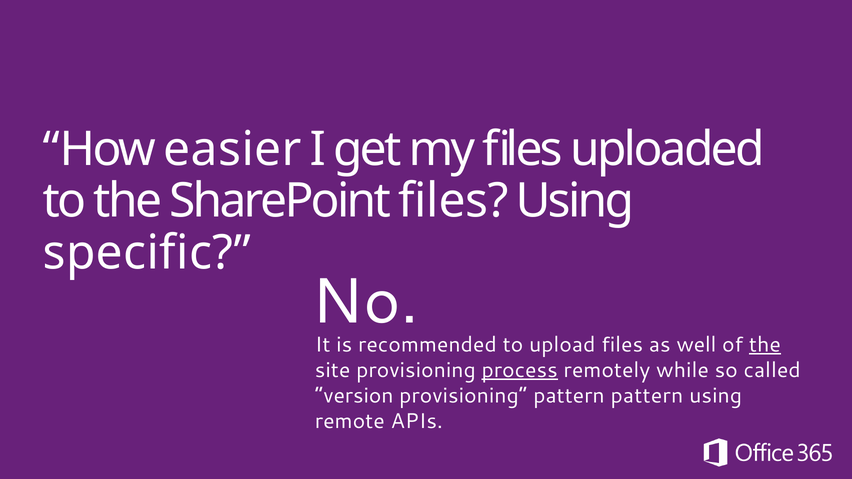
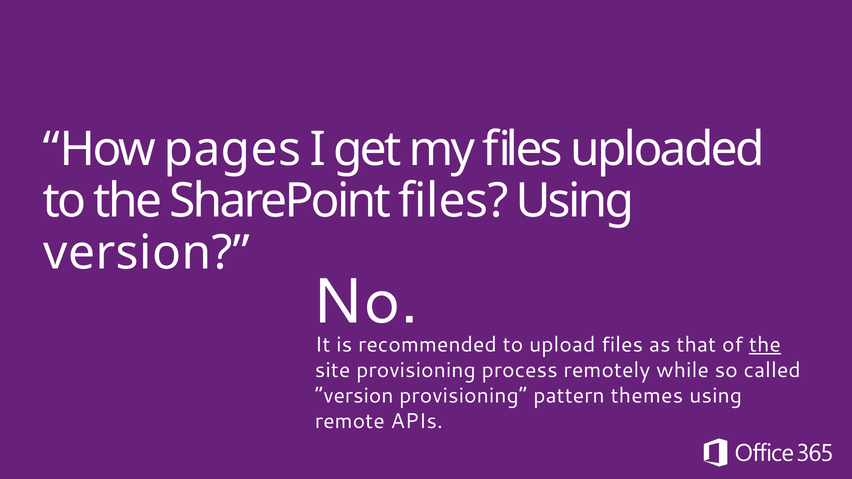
easier: easier -> pages
specific at (147, 253): specific -> version
well: well -> that
process underline: present -> none
pattern pattern: pattern -> themes
